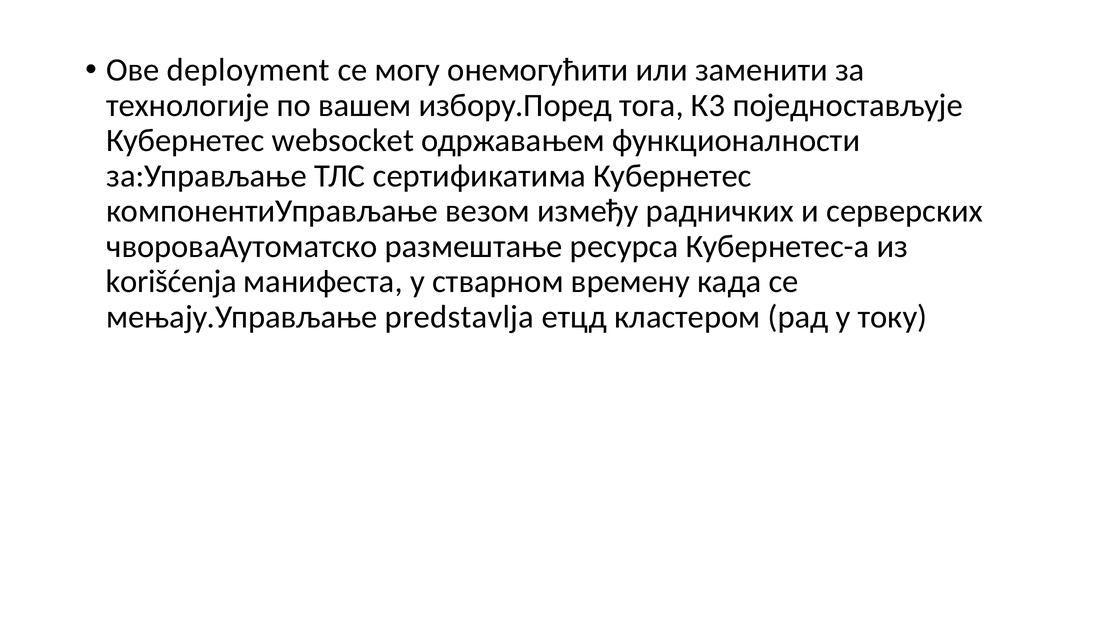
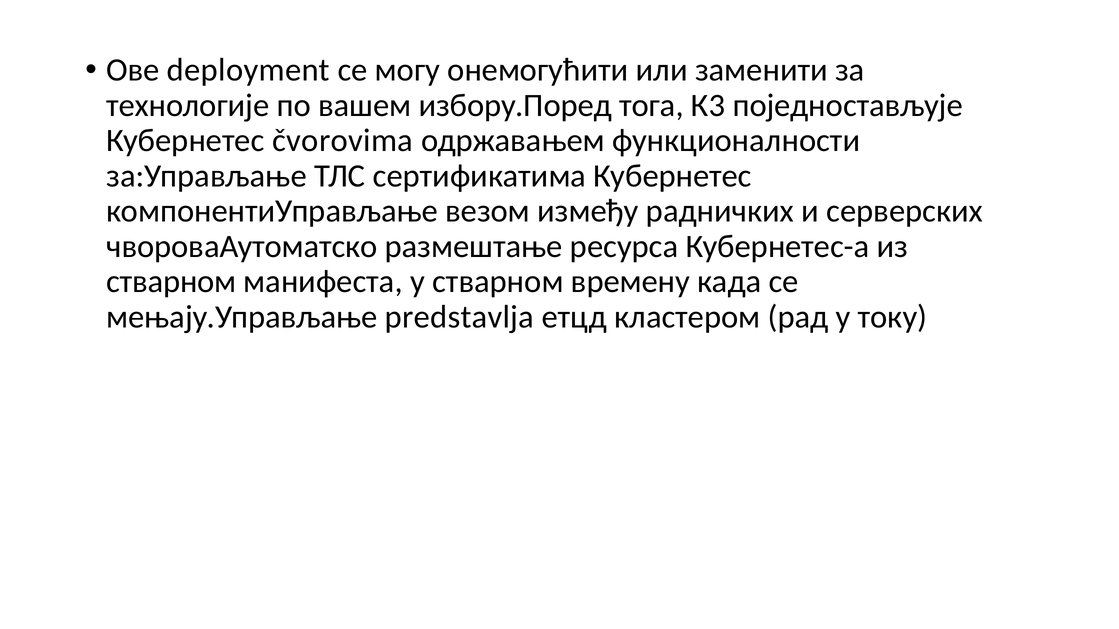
websocket: websocket -> čvorovima
korišćenja at (171, 282): korišćenja -> стварном
